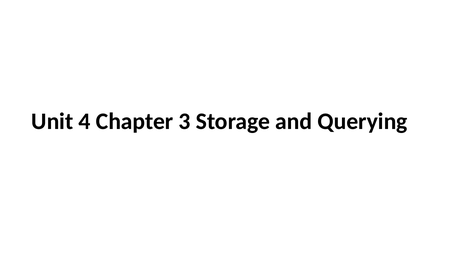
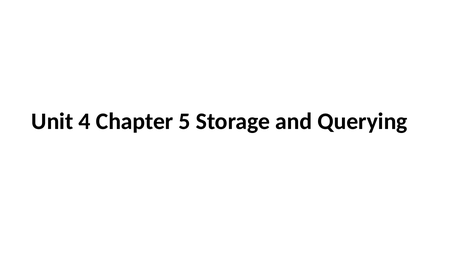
3: 3 -> 5
